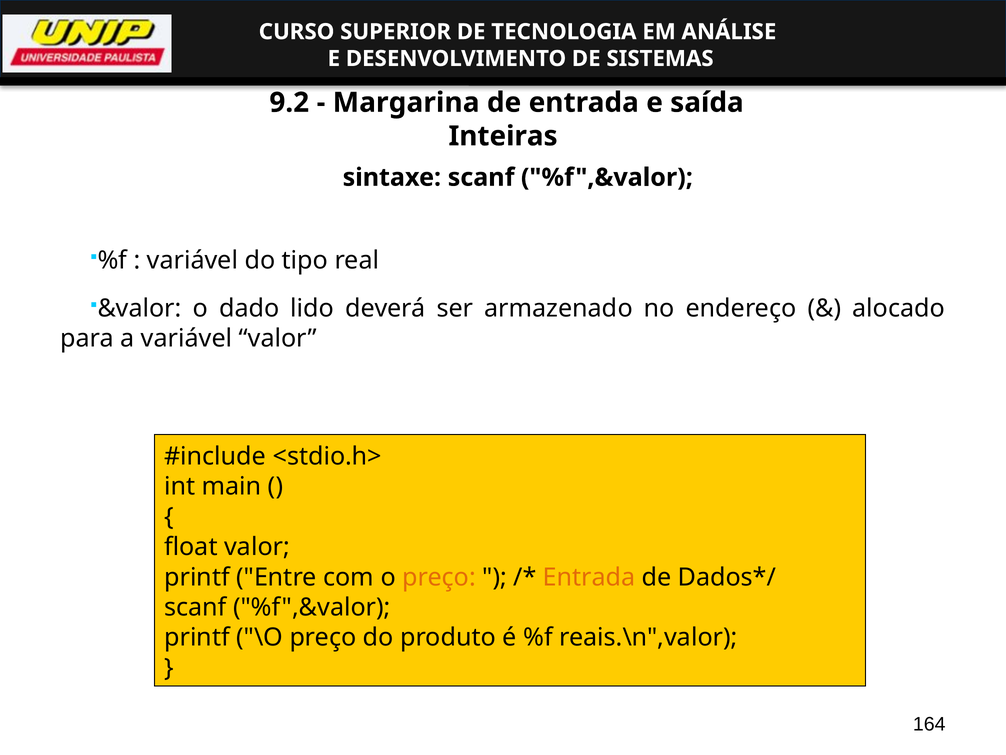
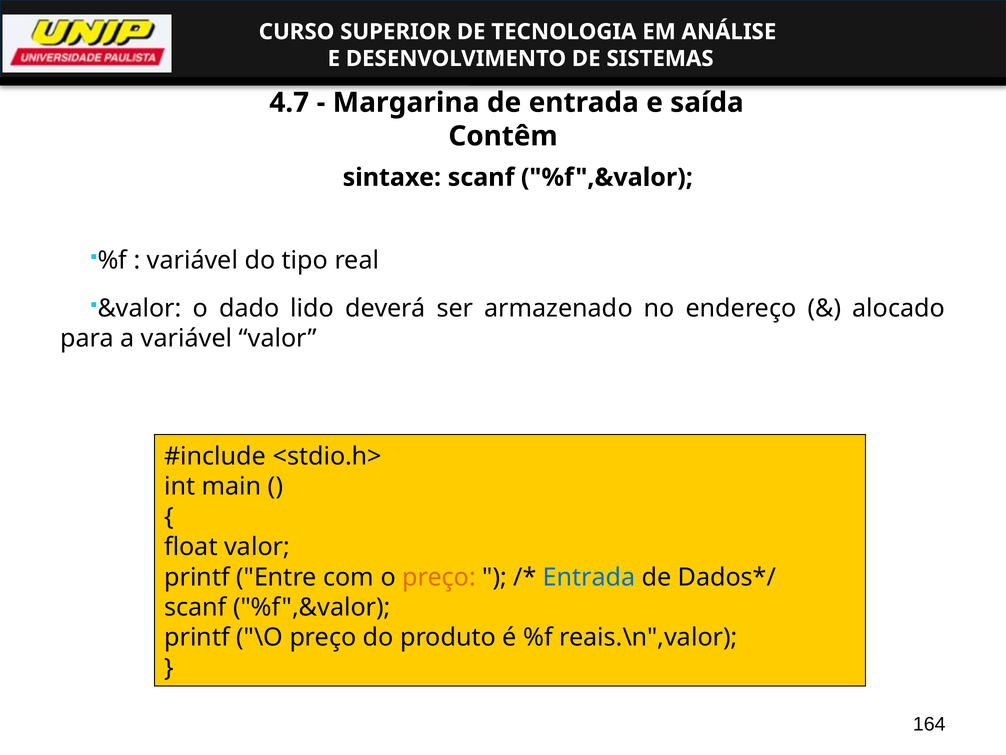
9.2: 9.2 -> 4.7
Inteiras: Inteiras -> Contêm
Entrada at (589, 577) colour: orange -> blue
